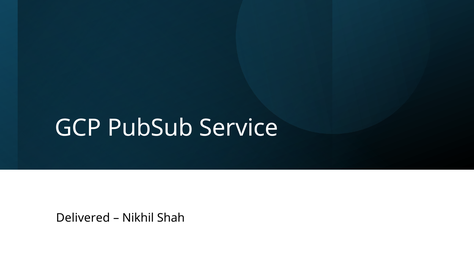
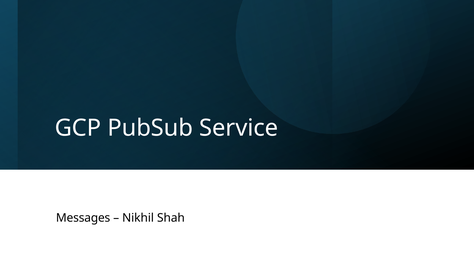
Delivered: Delivered -> Messages
